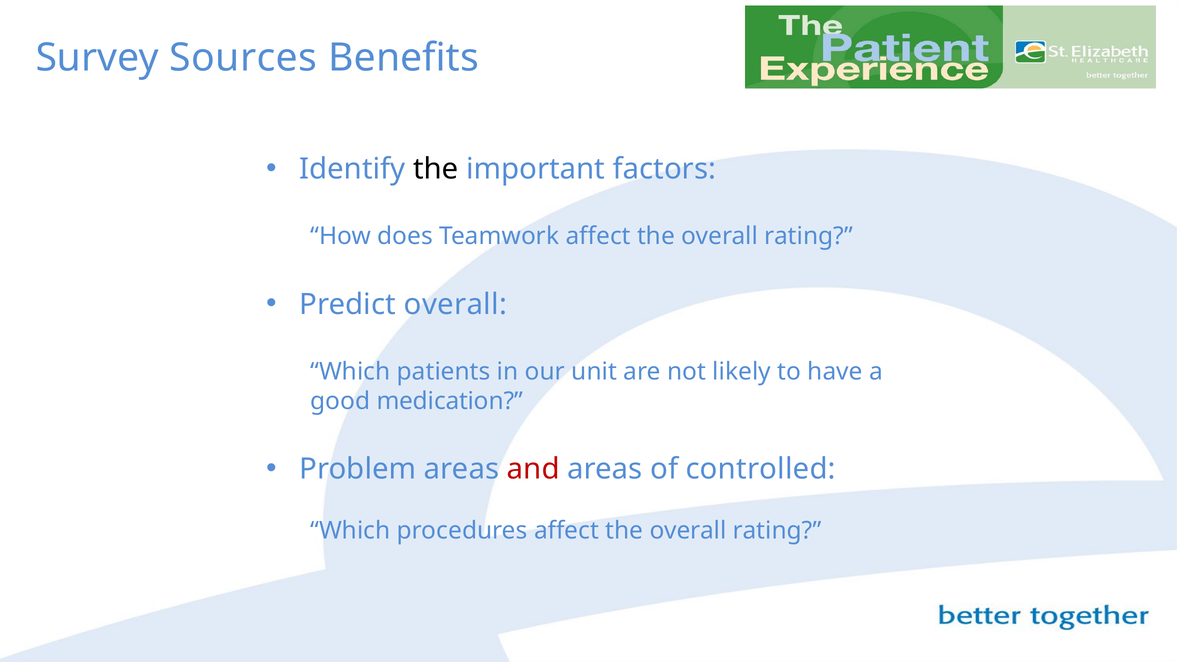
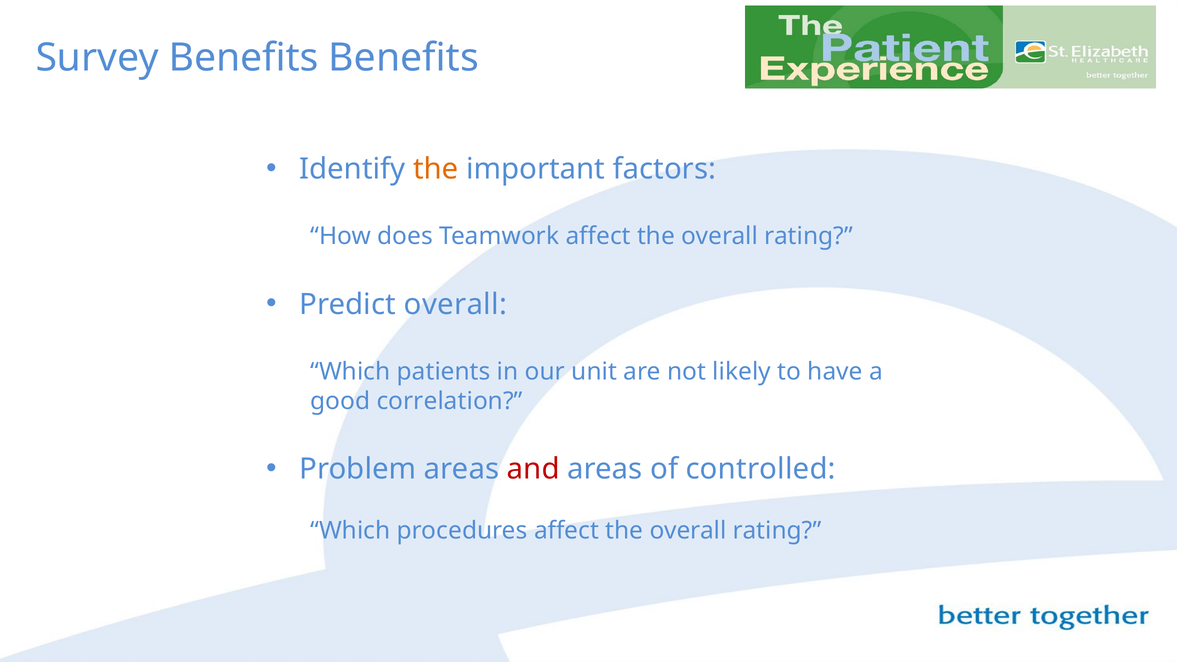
Survey Sources: Sources -> Benefits
the at (436, 169) colour: black -> orange
medication: medication -> correlation
